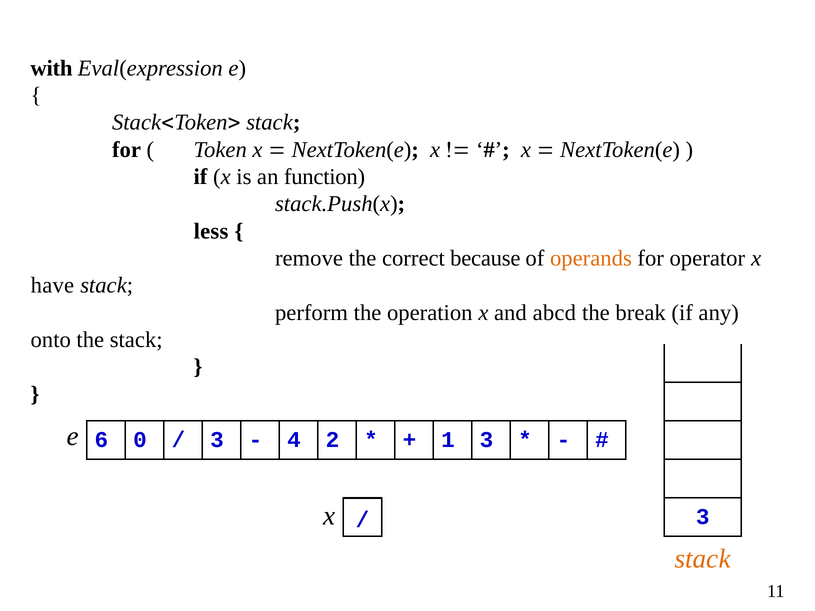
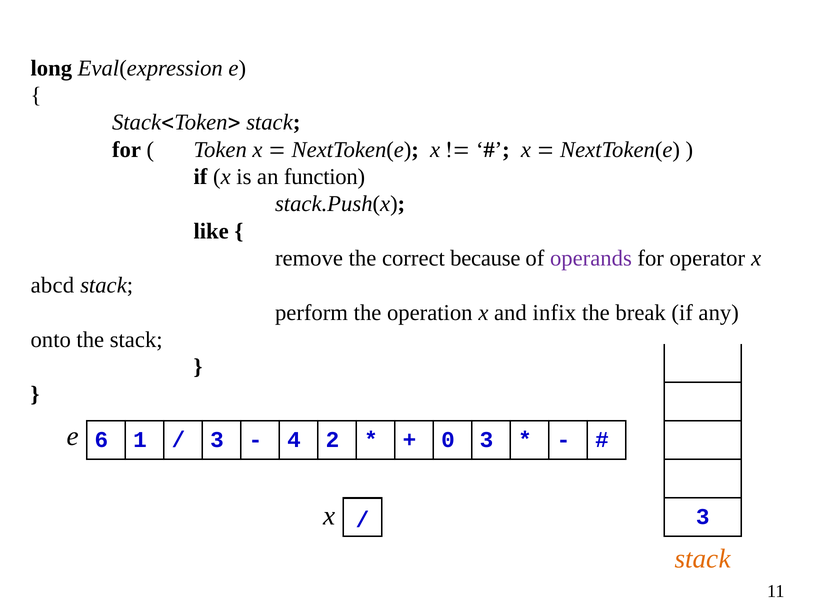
with: with -> long
less: less -> like
operands colour: orange -> purple
have: have -> abcd
abcd: abcd -> infix
0: 0 -> 1
1: 1 -> 0
